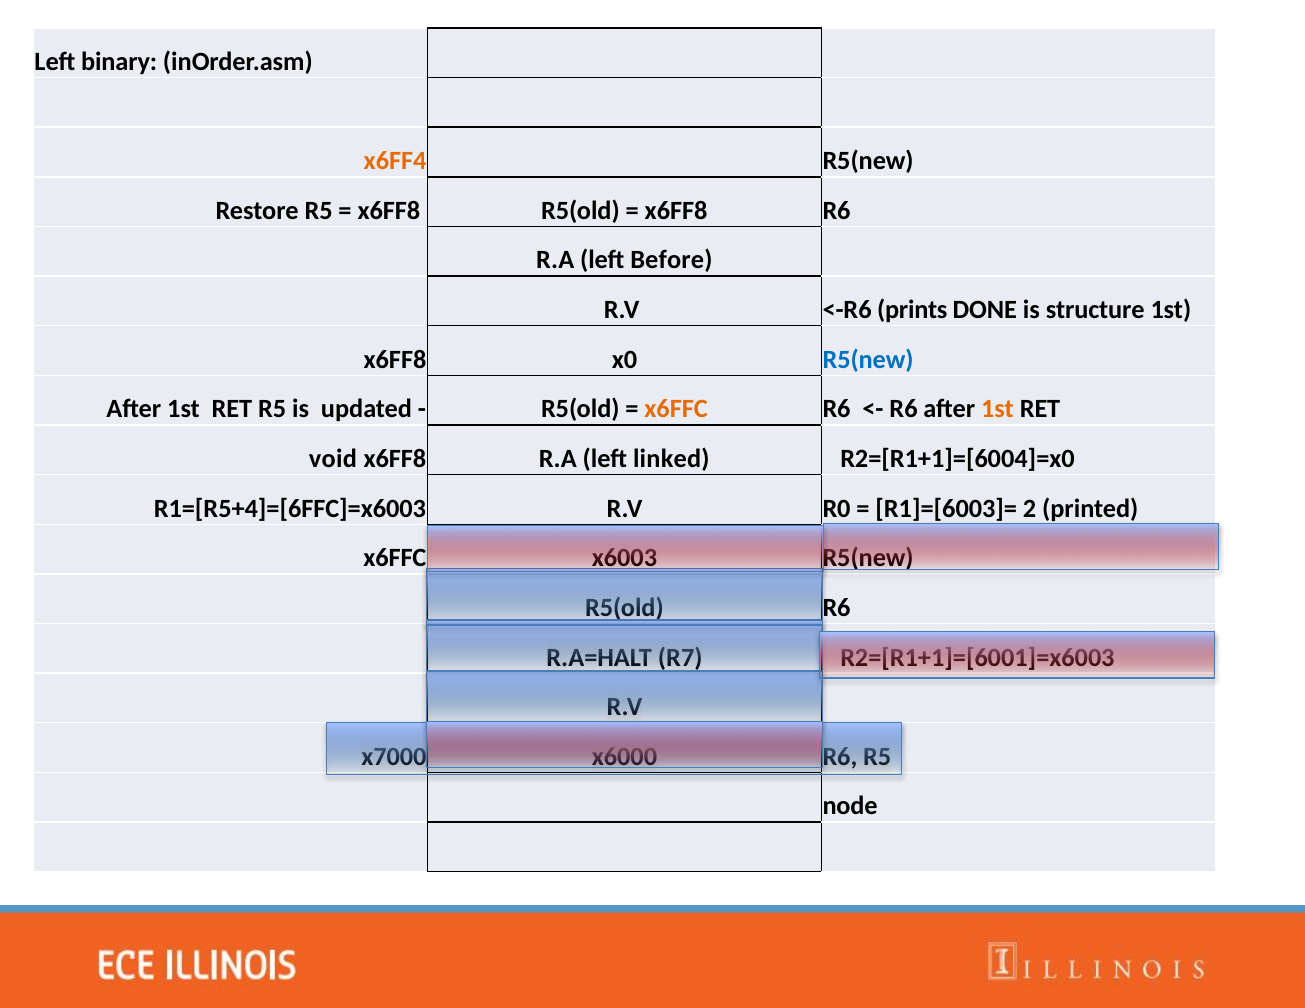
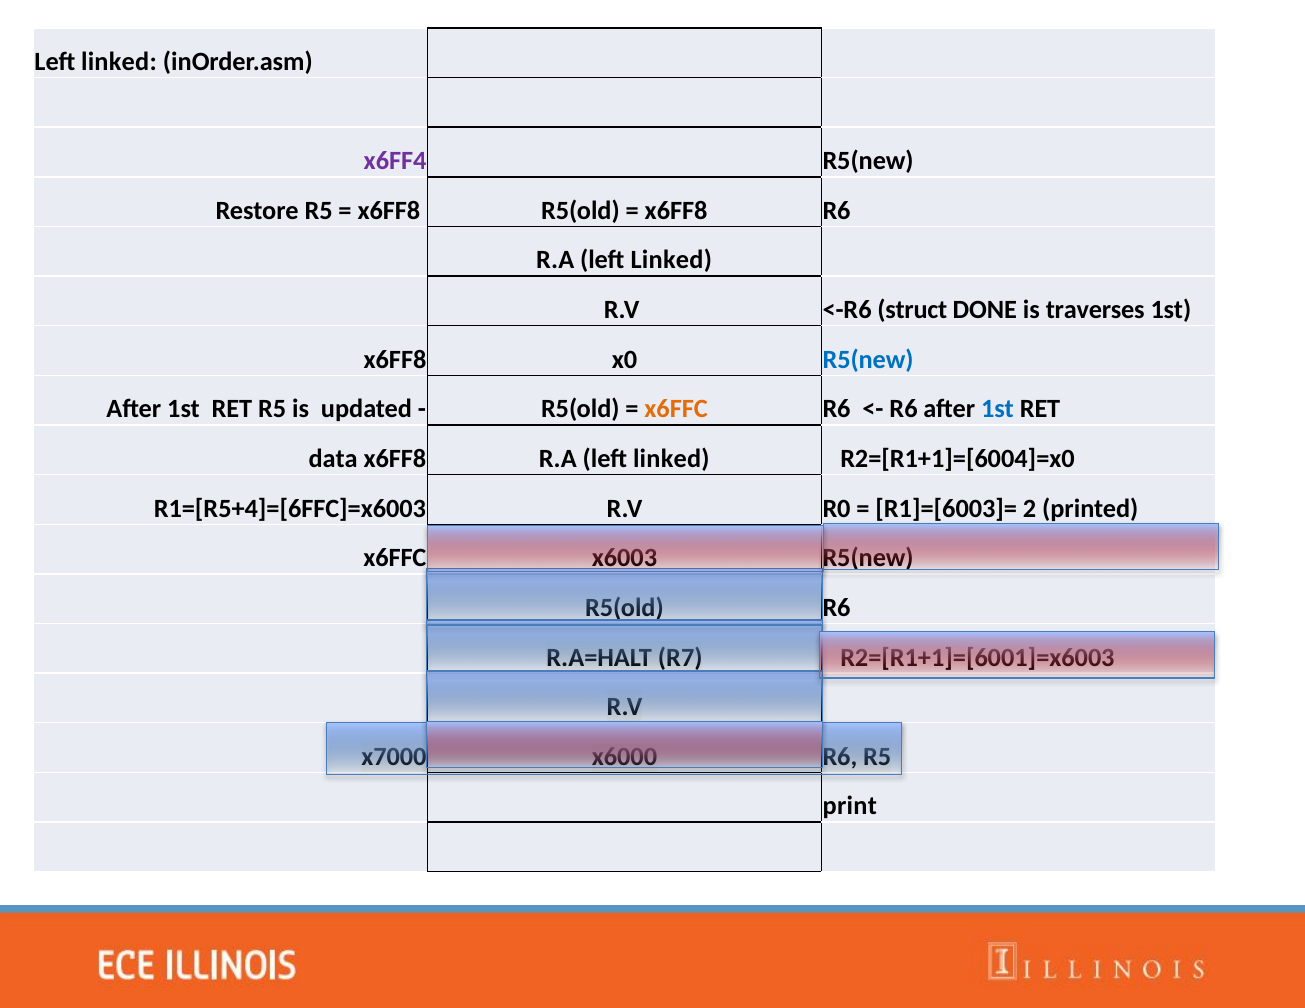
binary at (119, 62): binary -> linked
x6FF4 colour: orange -> purple
Before at (671, 260): Before -> Linked
prints: prints -> struct
structure: structure -> traverses
1st at (997, 409) colour: orange -> blue
void: void -> data
node: node -> print
